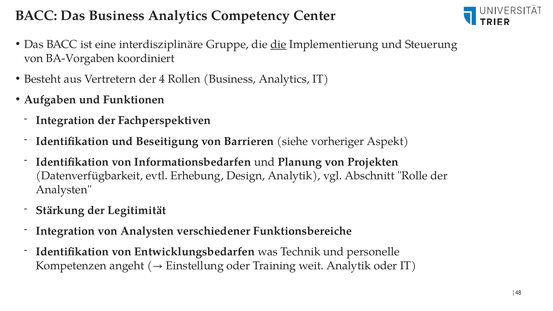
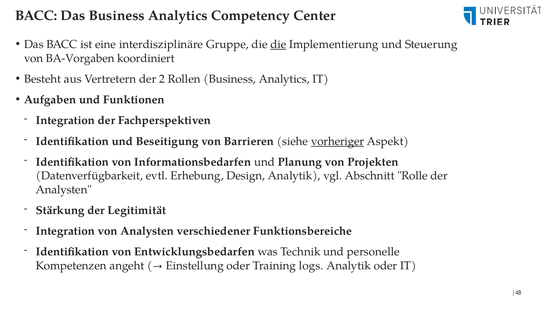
4: 4 -> 2
vorheriger underline: none -> present
weit: weit -> logs
